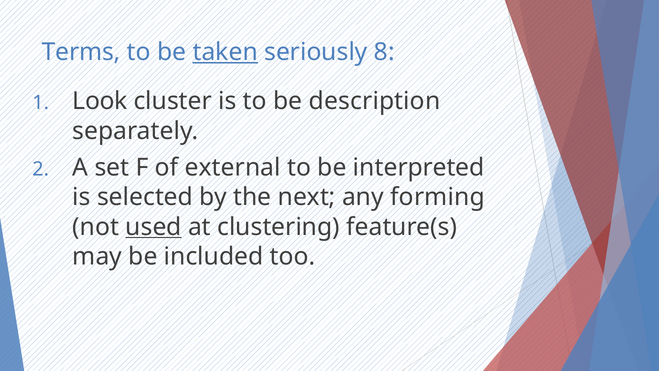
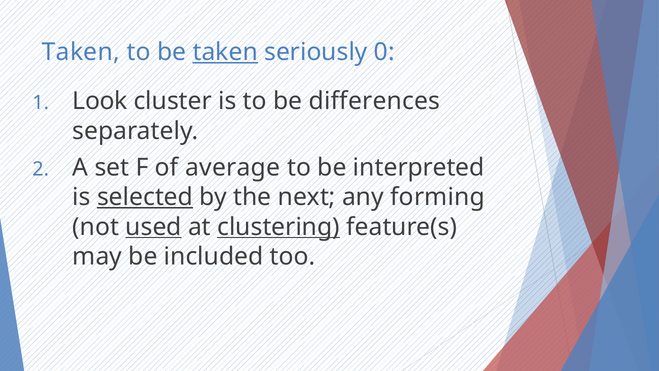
Terms at (81, 52): Terms -> Taken
8: 8 -> 0
description: description -> differences
external: external -> average
selected underline: none -> present
clustering underline: none -> present
